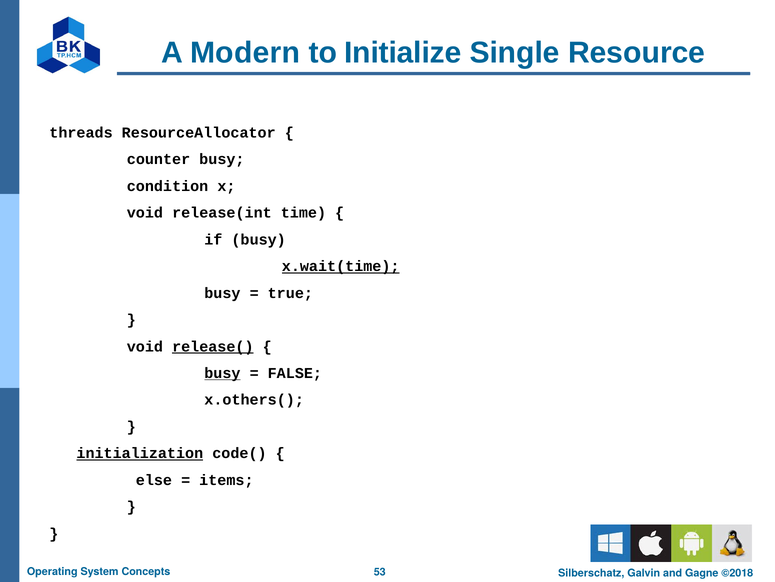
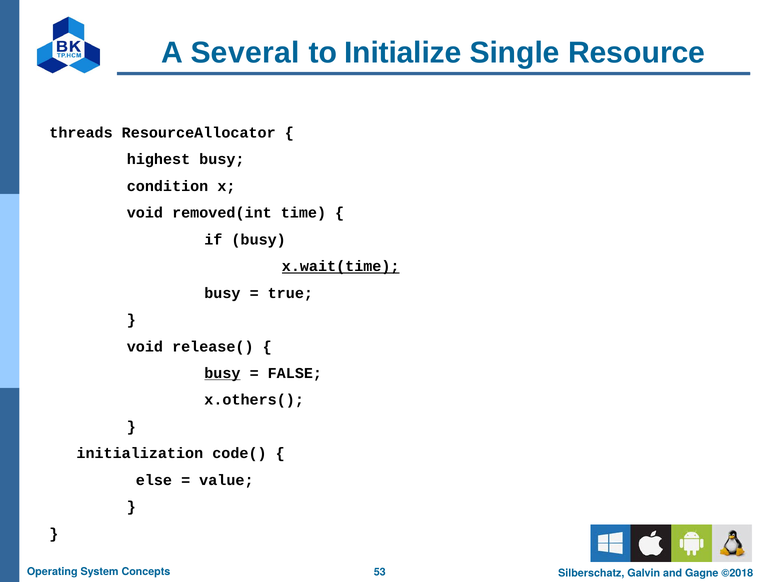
Modern: Modern -> Several
counter: counter -> highest
release(int: release(int -> removed(int
release( underline: present -> none
initialization underline: present -> none
items: items -> value
